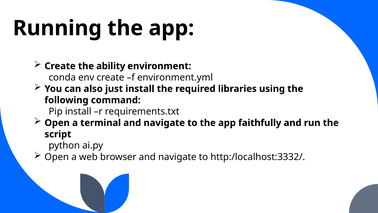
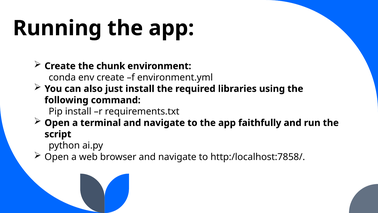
ability: ability -> chunk
http:/localhost:3332/: http:/localhost:3332/ -> http:/localhost:7858/
